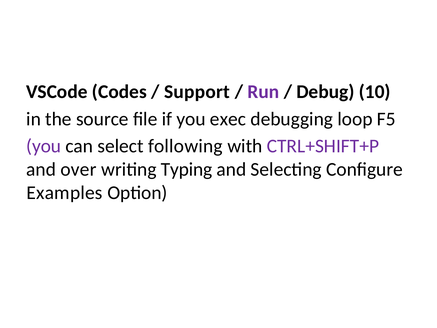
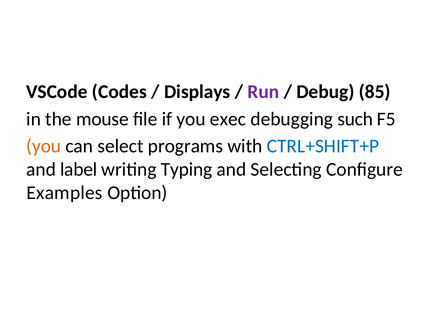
Support: Support -> Displays
10: 10 -> 85
source: source -> mouse
loop: loop -> such
you at (44, 146) colour: purple -> orange
following: following -> programs
CTRL+SHIFT+P colour: purple -> blue
over: over -> label
